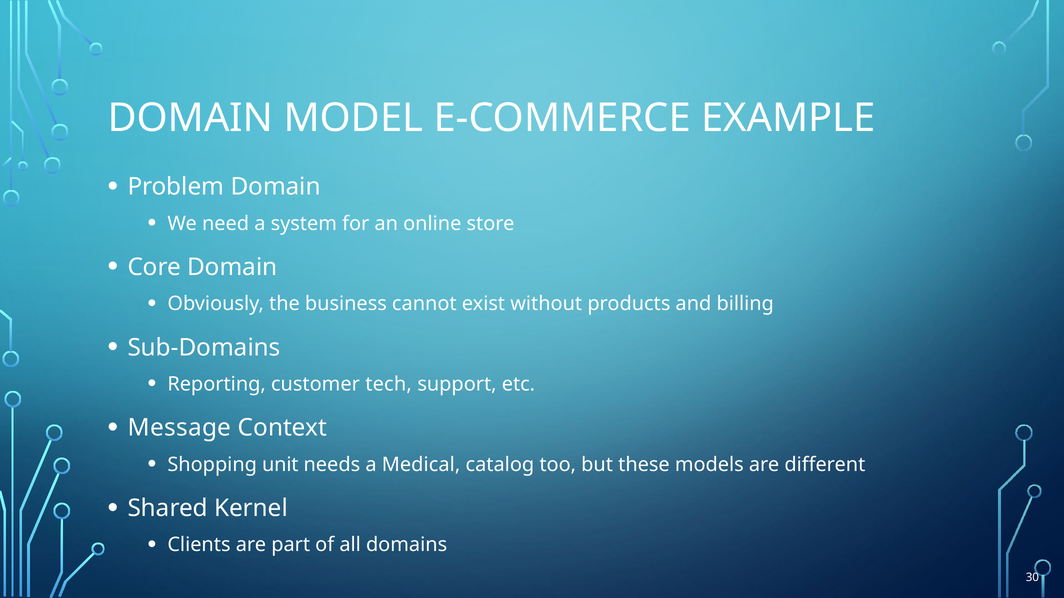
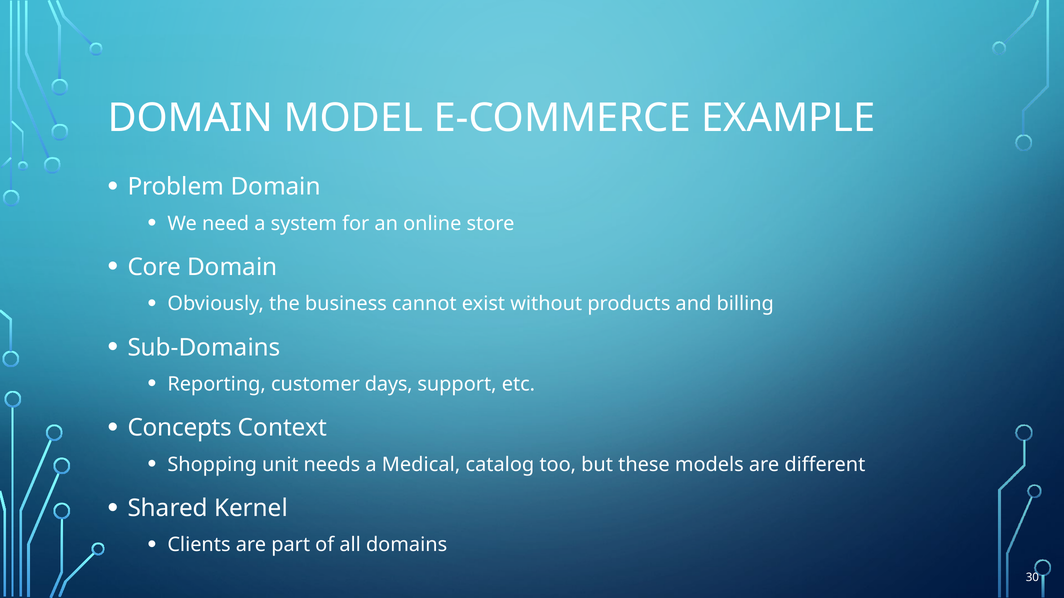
tech: tech -> days
Message: Message -> Concepts
